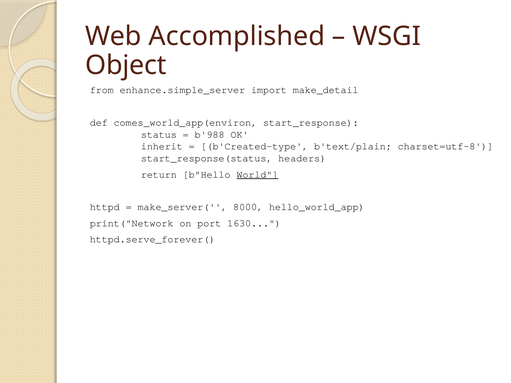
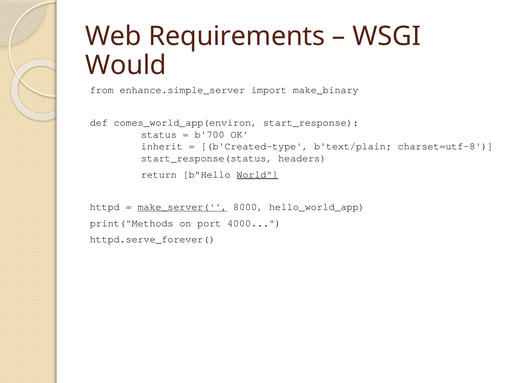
Accomplished: Accomplished -> Requirements
Object: Object -> Would
make_detail: make_detail -> make_binary
b'988: b'988 -> b'700
make_server( underline: none -> present
print("Network: print("Network -> print("Methods
1630: 1630 -> 4000
